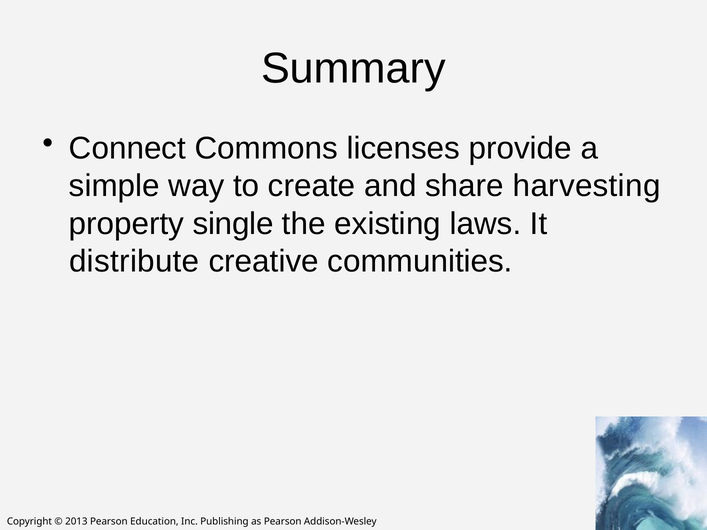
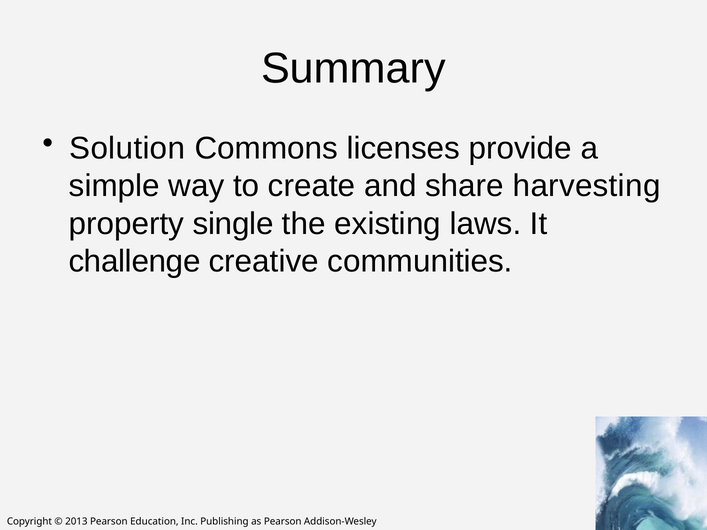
Connect: Connect -> Solution
distribute: distribute -> challenge
